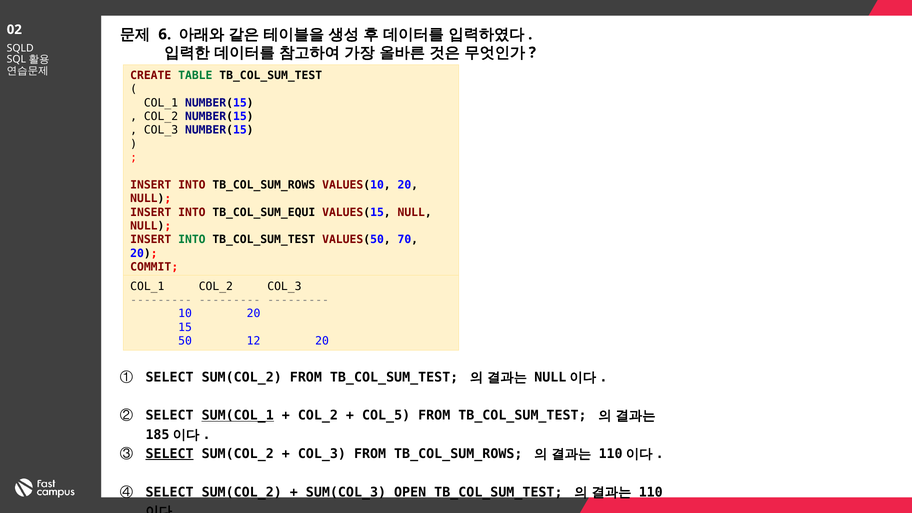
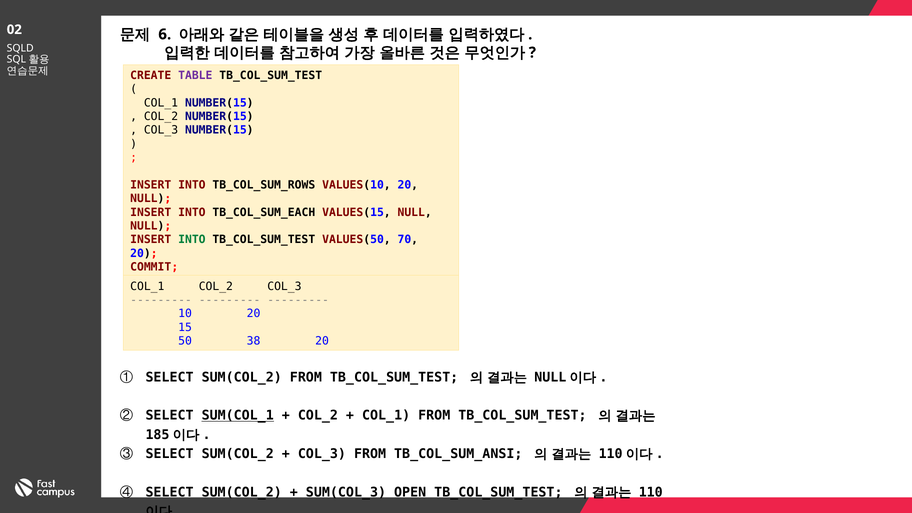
TABLE colour: green -> purple
TB_COL_SUM_EQUI: TB_COL_SUM_EQUI -> TB_COL_SUM_EACH
12: 12 -> 38
COL_5 at (386, 416): COL_5 -> COL_1
SELECT at (170, 454) underline: present -> none
FROM TB_COL_SUM_ROWS: TB_COL_SUM_ROWS -> TB_COL_SUM_ANSI
